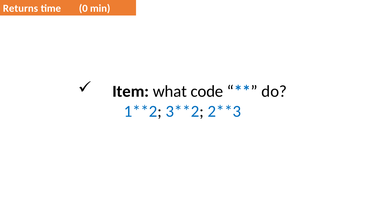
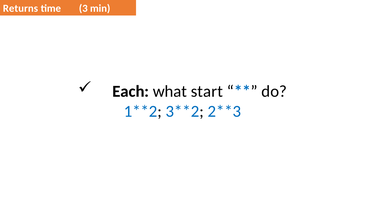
0: 0 -> 3
Item: Item -> Each
code: code -> start
